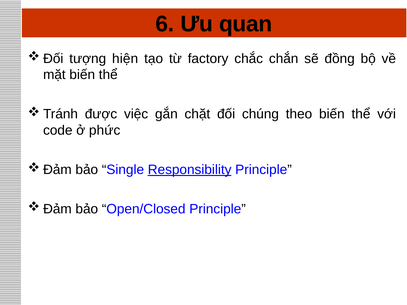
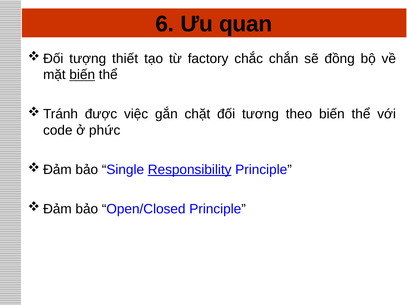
hiện: hiện -> thiết
biến at (82, 75) underline: none -> present
chúng: chúng -> tương
